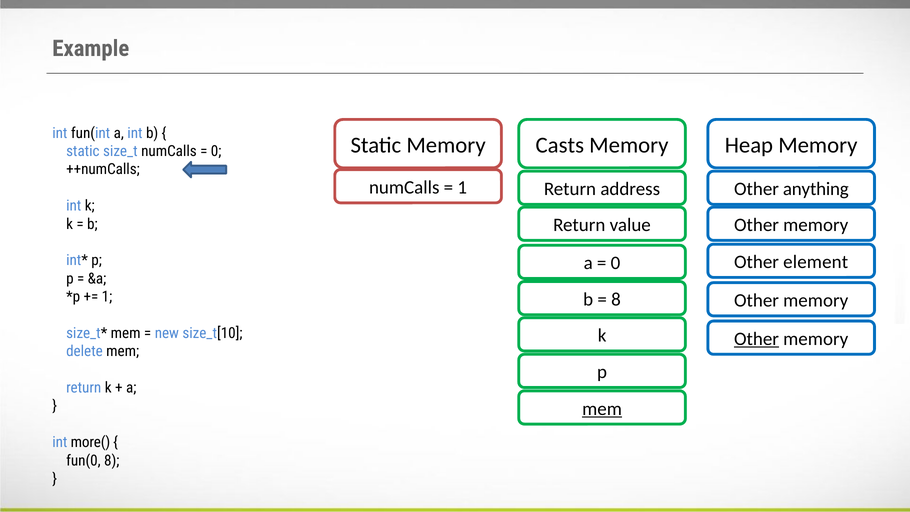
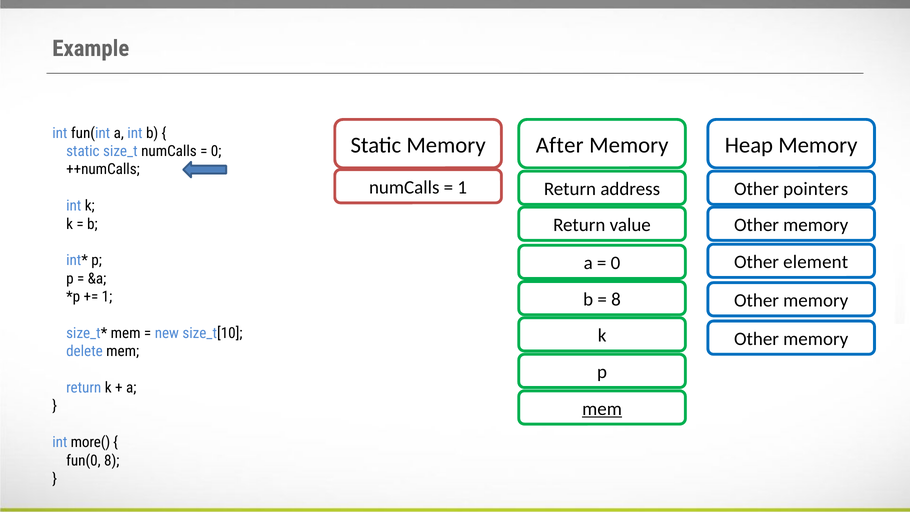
Casts: Casts -> After
anything: anything -> pointers
Other at (756, 339) underline: present -> none
